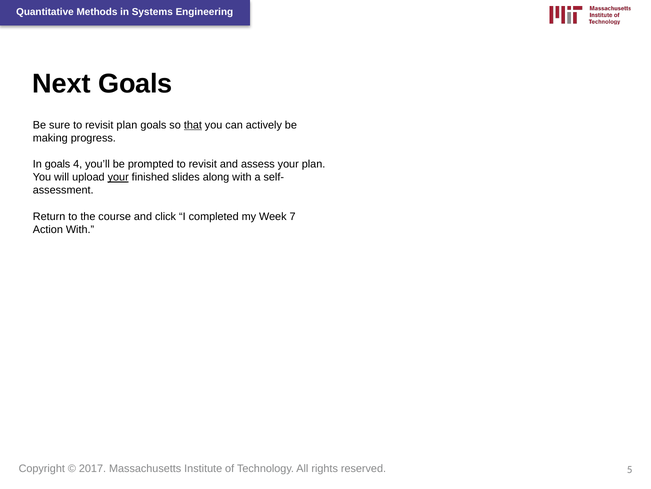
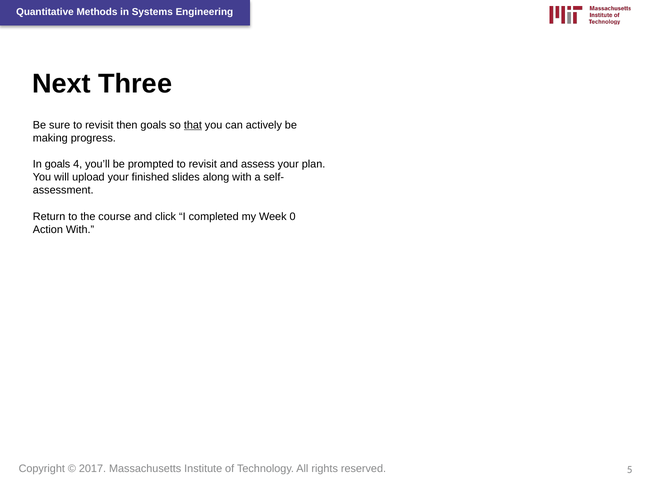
Next Goals: Goals -> Three
revisit plan: plan -> then
your at (118, 177) underline: present -> none
7: 7 -> 0
